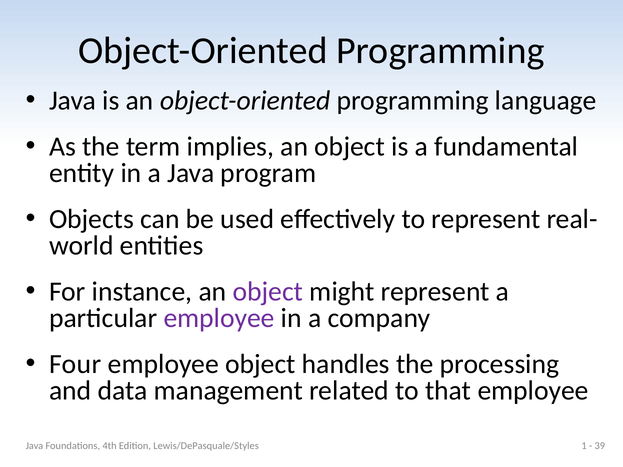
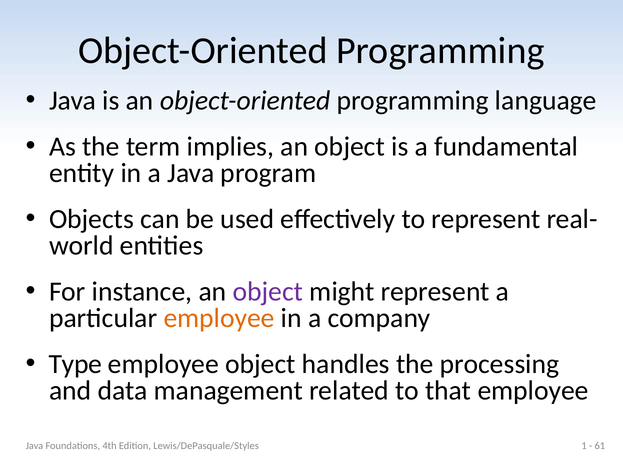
employee at (219, 318) colour: purple -> orange
Four: Four -> Type
39: 39 -> 61
